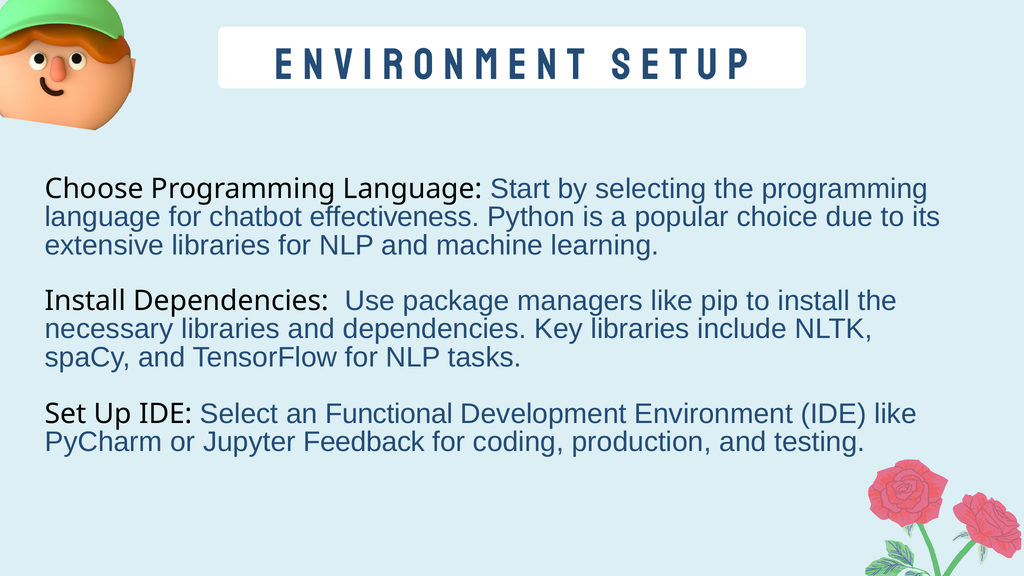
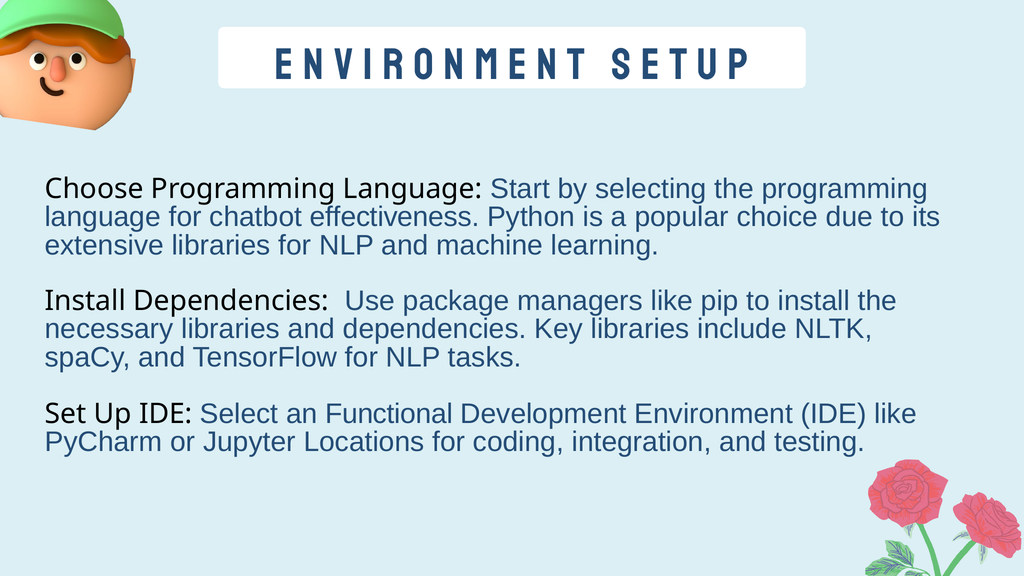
Feedback: Feedback -> Locations
production: production -> integration
